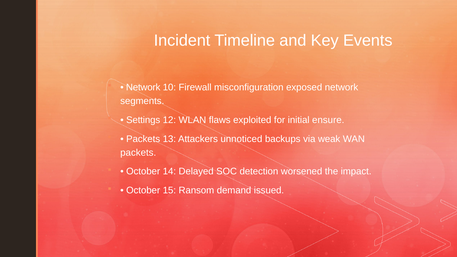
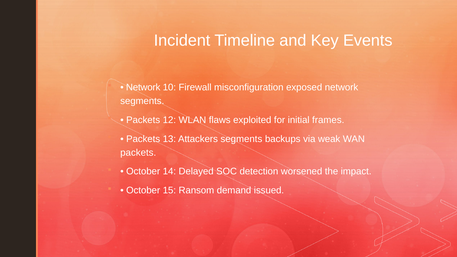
Settings at (143, 120): Settings -> Packets
ensure: ensure -> frames
Attackers unnoticed: unnoticed -> segments
